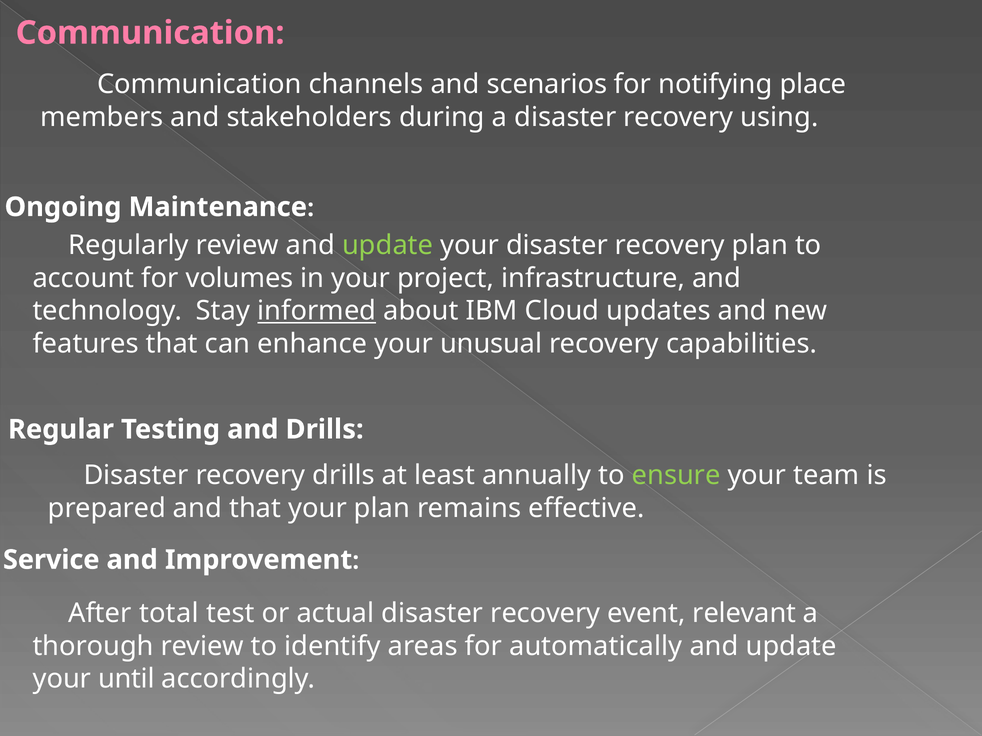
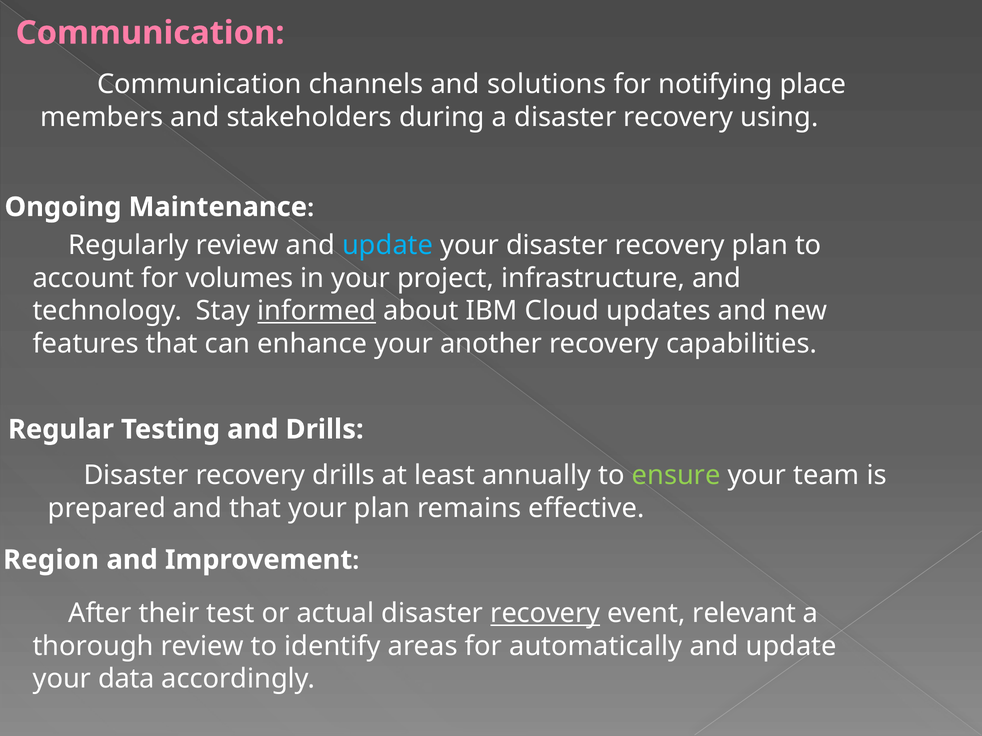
scenarios: scenarios -> solutions
update at (388, 246) colour: light green -> light blue
unusual: unusual -> another
Service: Service -> Region
total: total -> their
recovery at (545, 614) underline: none -> present
until: until -> data
